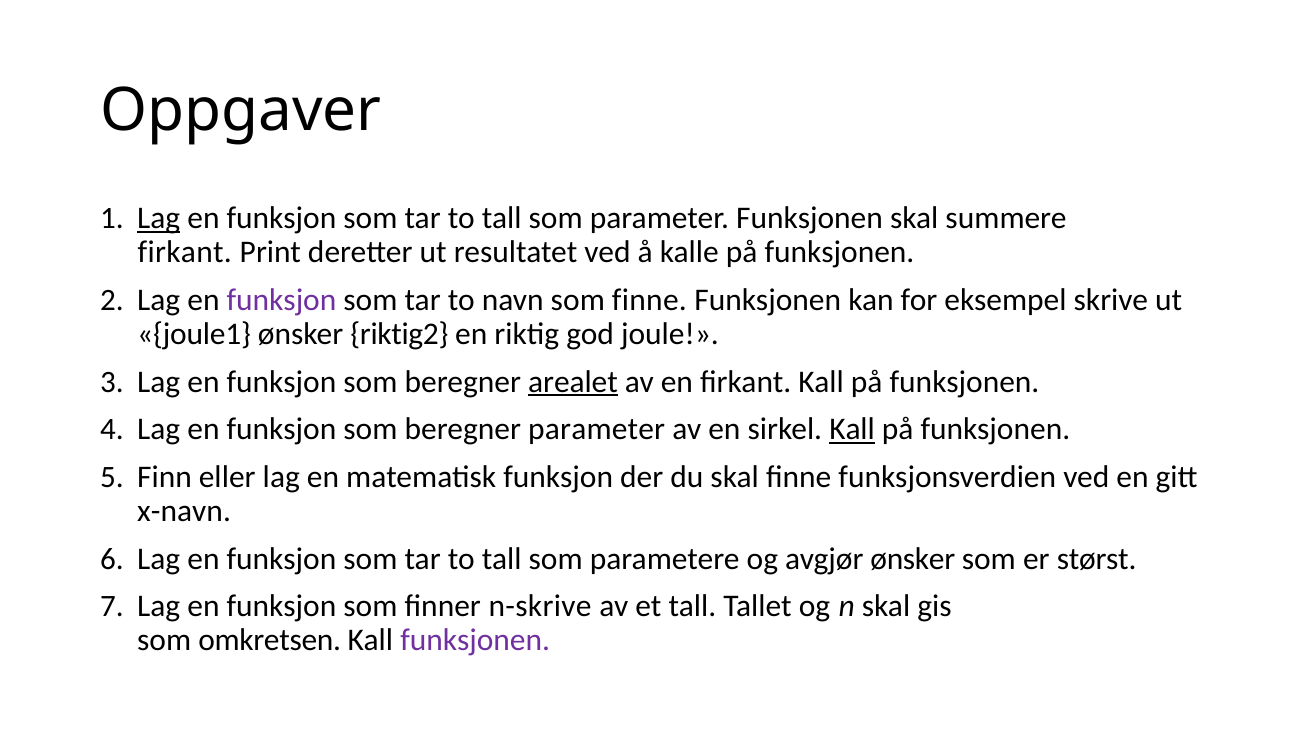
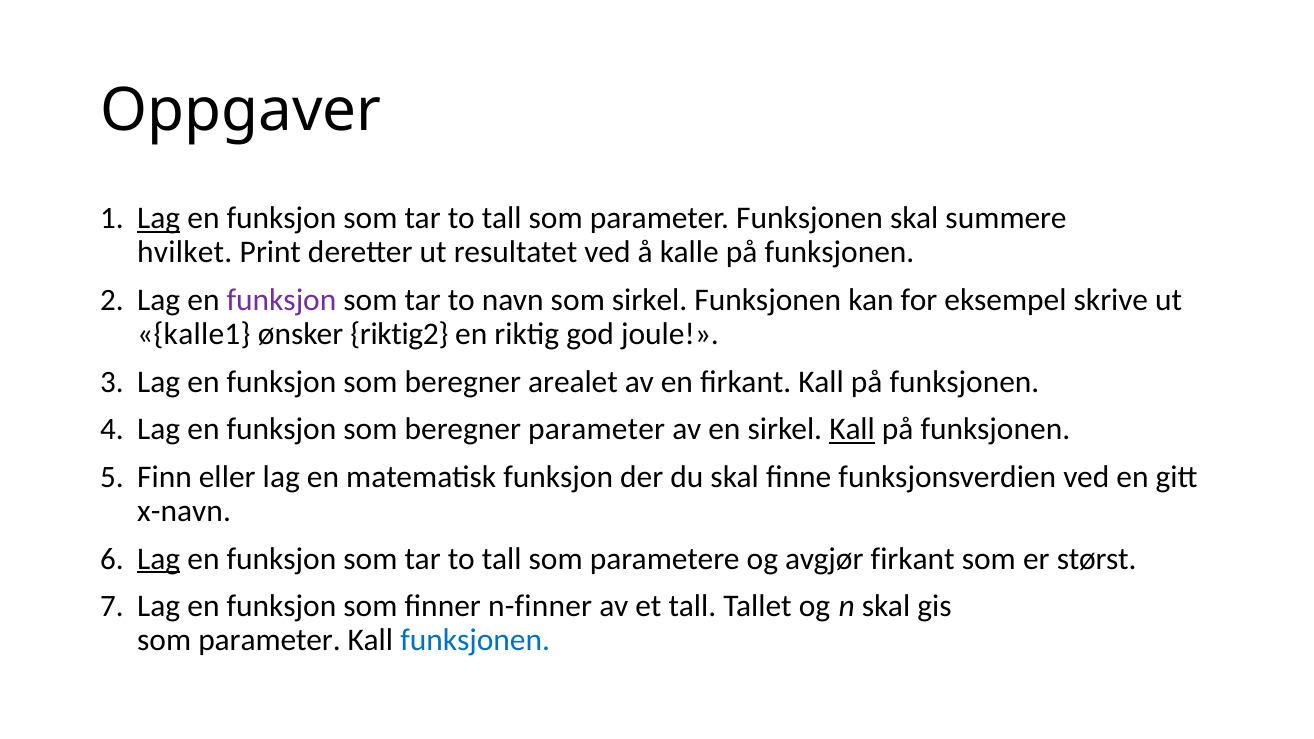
firkant at (185, 252): firkant -> hvilket
som finne: finne -> sirkel
joule1: joule1 -> kalle1
arealet underline: present -> none
Lag at (159, 559) underline: none -> present
avgjør ønsker: ønsker -> firkant
n-skrive: n-skrive -> n-finner
omkretsen at (270, 641): omkretsen -> parameter
funksjonen at (475, 641) colour: purple -> blue
